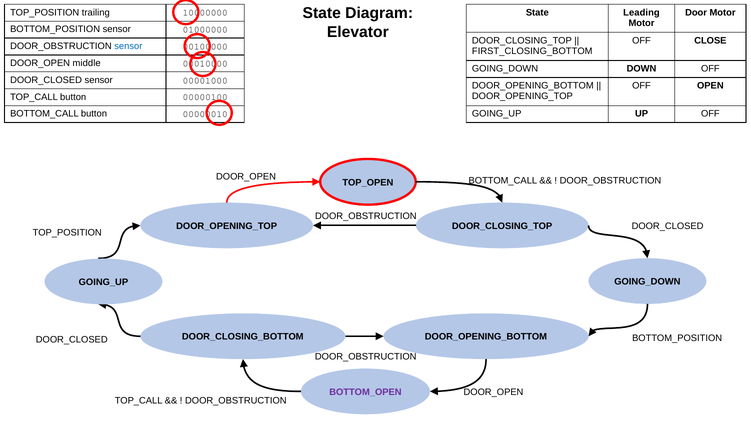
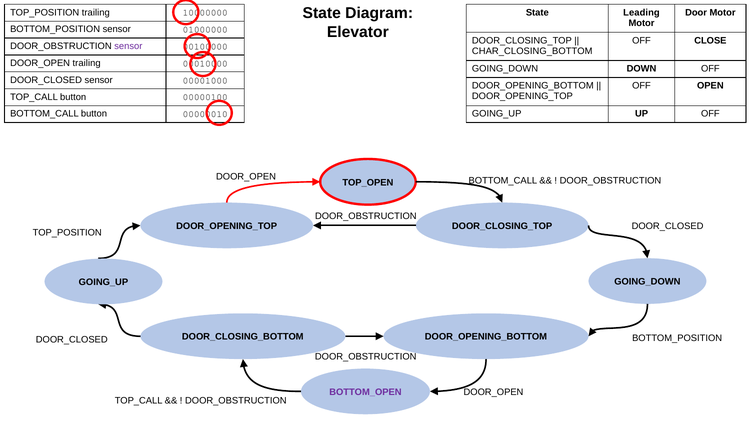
sensor at (128, 46) colour: blue -> purple
FIRST_CLOSING_BOTTOM: FIRST_CLOSING_BOTTOM -> CHAR_CLOSING_BOTTOM
DOOR_OPEN middle: middle -> trailing
